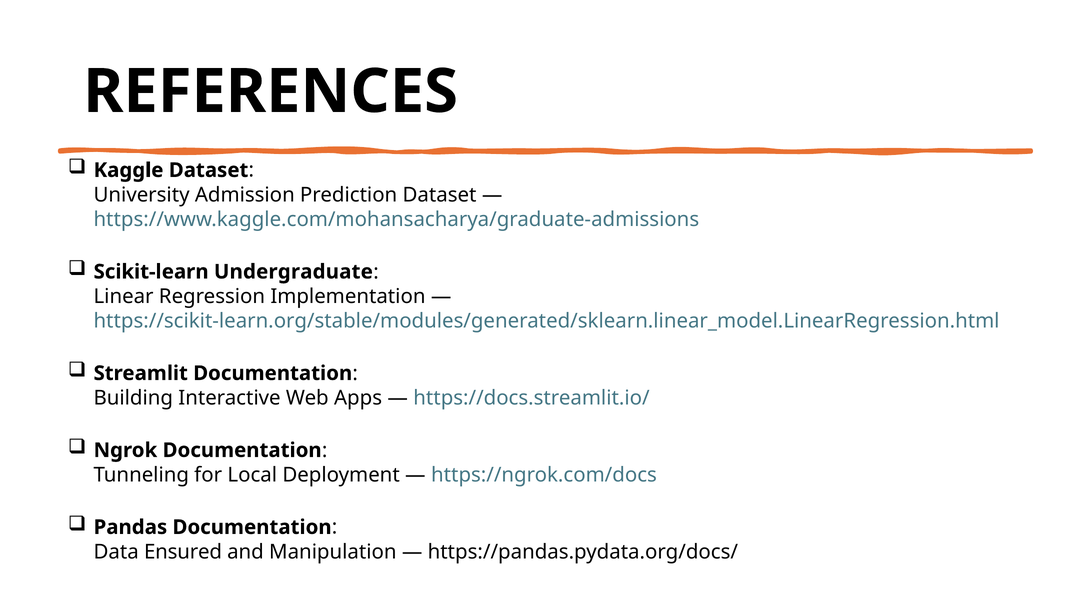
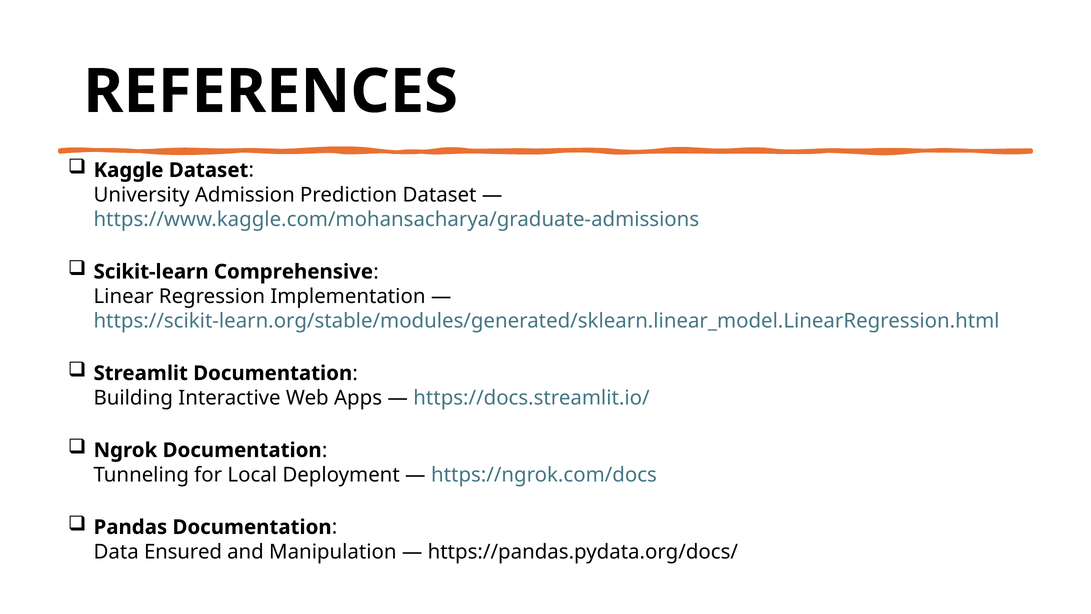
Undergraduate: Undergraduate -> Comprehensive
